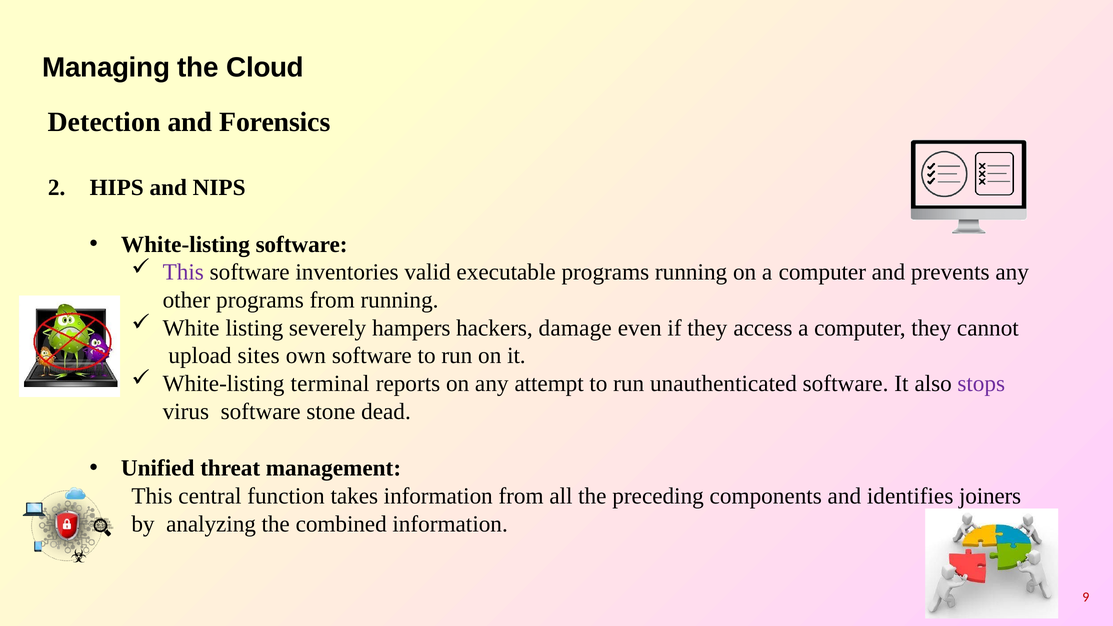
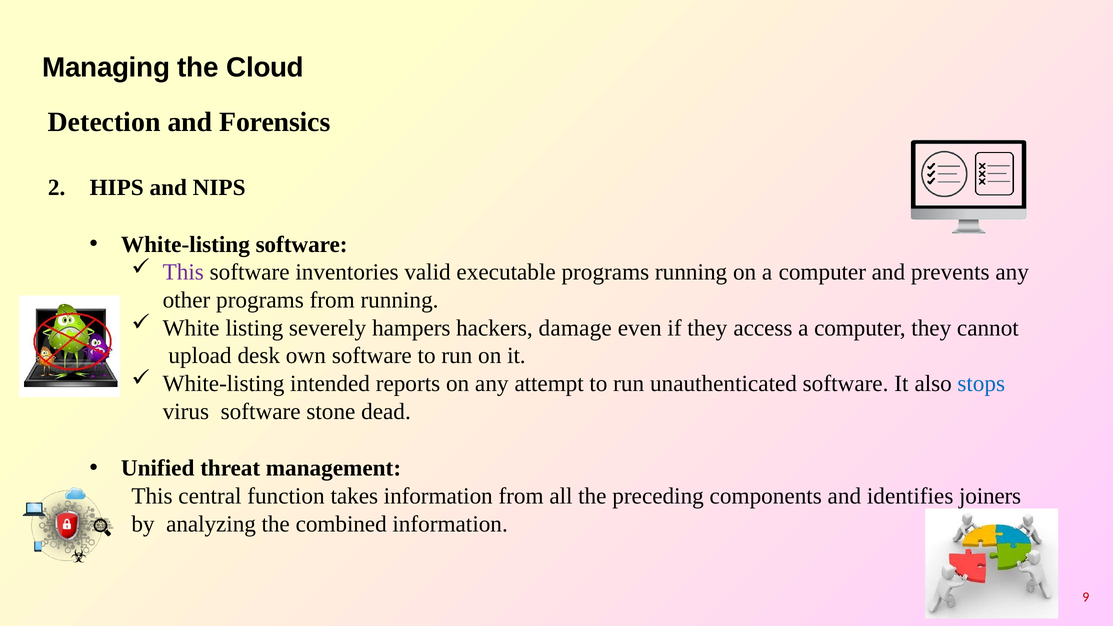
sites: sites -> desk
terminal: terminal -> intended
stops colour: purple -> blue
